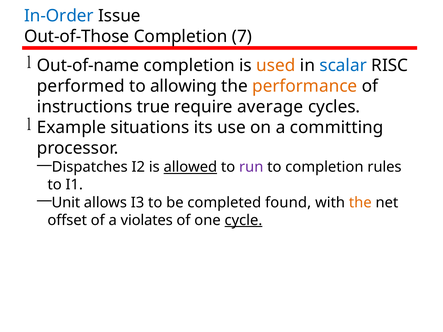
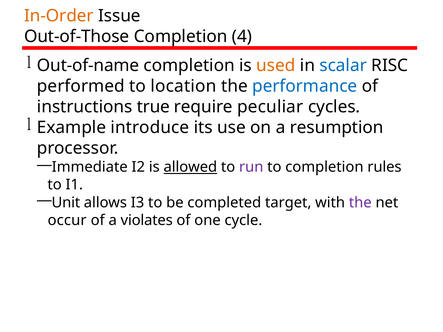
In-Order colour: blue -> orange
7: 7 -> 4
allowing: allowing -> location
performance colour: orange -> blue
average: average -> peculiar
situations: situations -> introduce
committing: committing -> resumption
Dispatches: Dispatches -> Immediate
found: found -> target
the at (360, 203) colour: orange -> purple
offset: offset -> occur
cycle underline: present -> none
